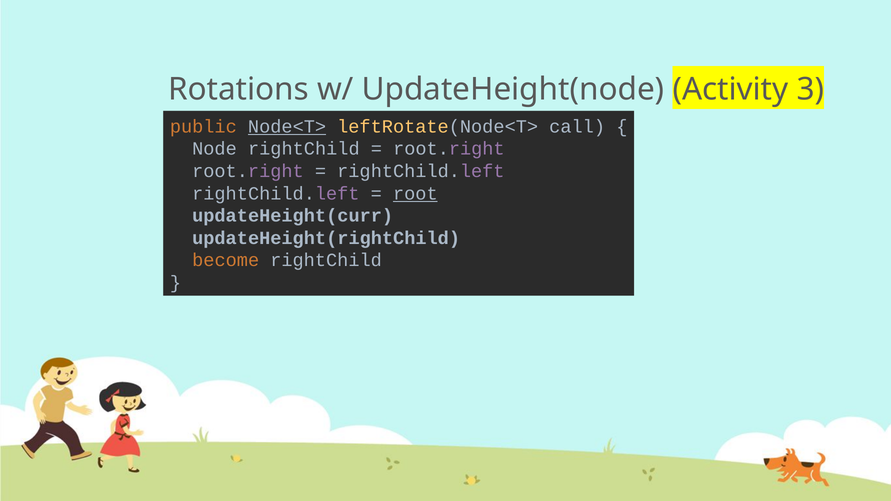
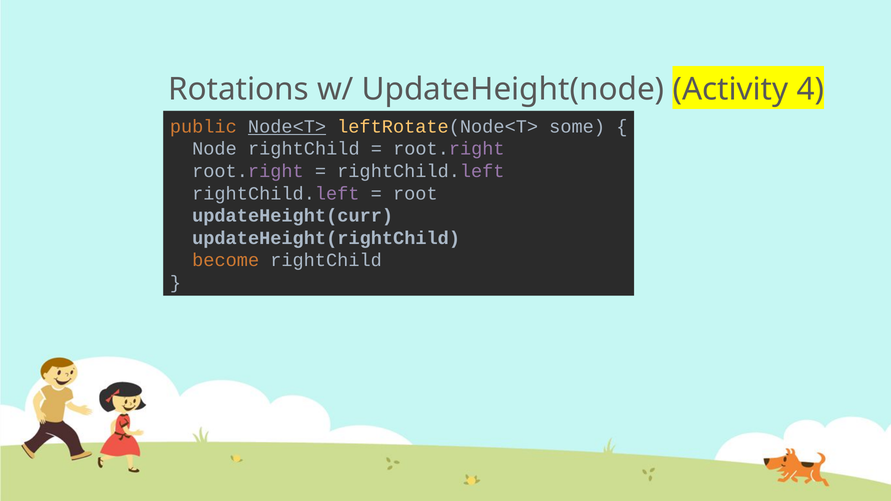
3: 3 -> 4
call: call -> some
root underline: present -> none
